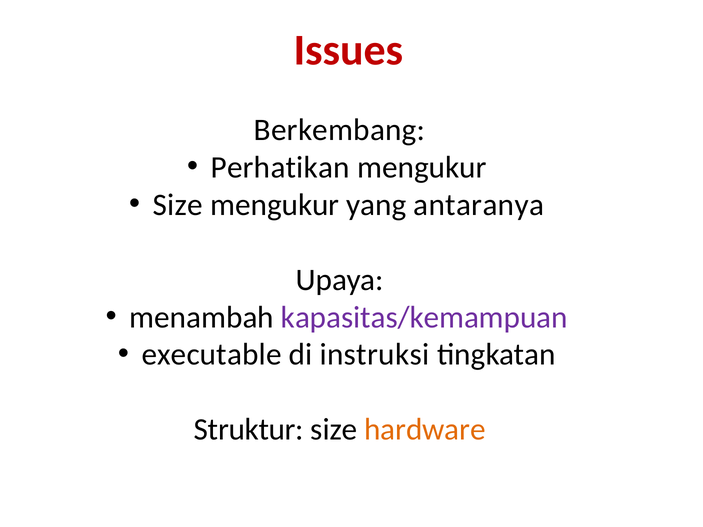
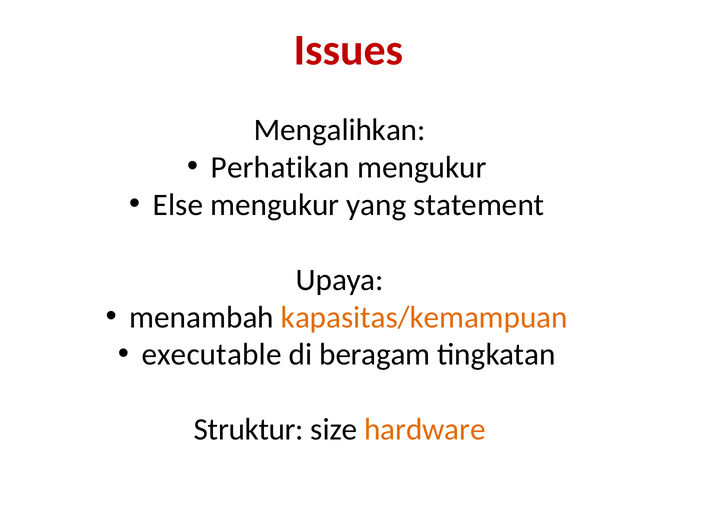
Berkembang: Berkembang -> Mengalihkan
Size at (178, 205): Size -> Else
antaranya: antaranya -> statement
kapasitas/kemampuan colour: purple -> orange
instruksi: instruksi -> beragam
